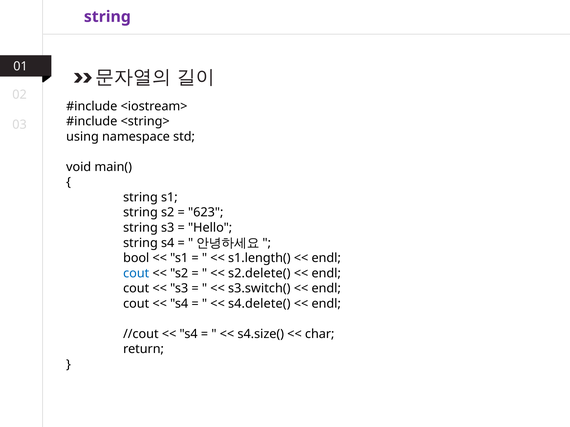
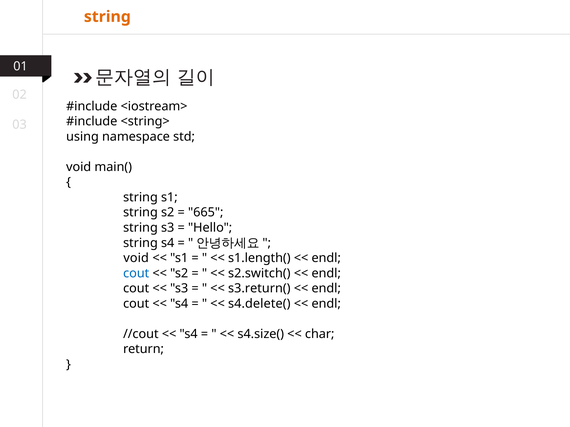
string at (107, 17) colour: purple -> orange
623: 623 -> 665
bool at (136, 258): bool -> void
s2.delete(: s2.delete( -> s2.switch(
s3.switch(: s3.switch( -> s3.return(
